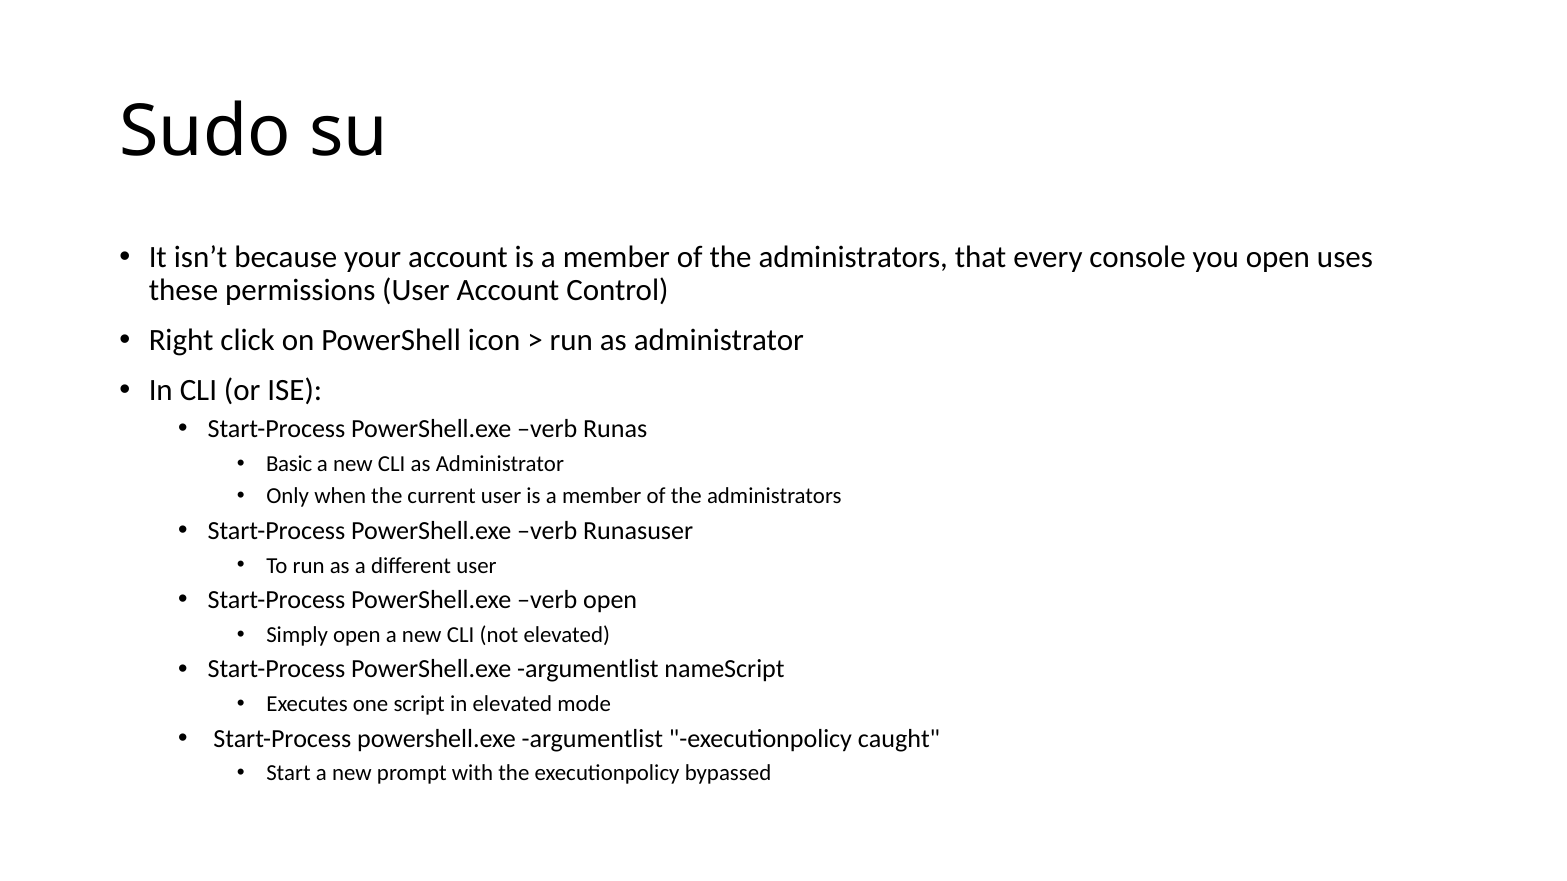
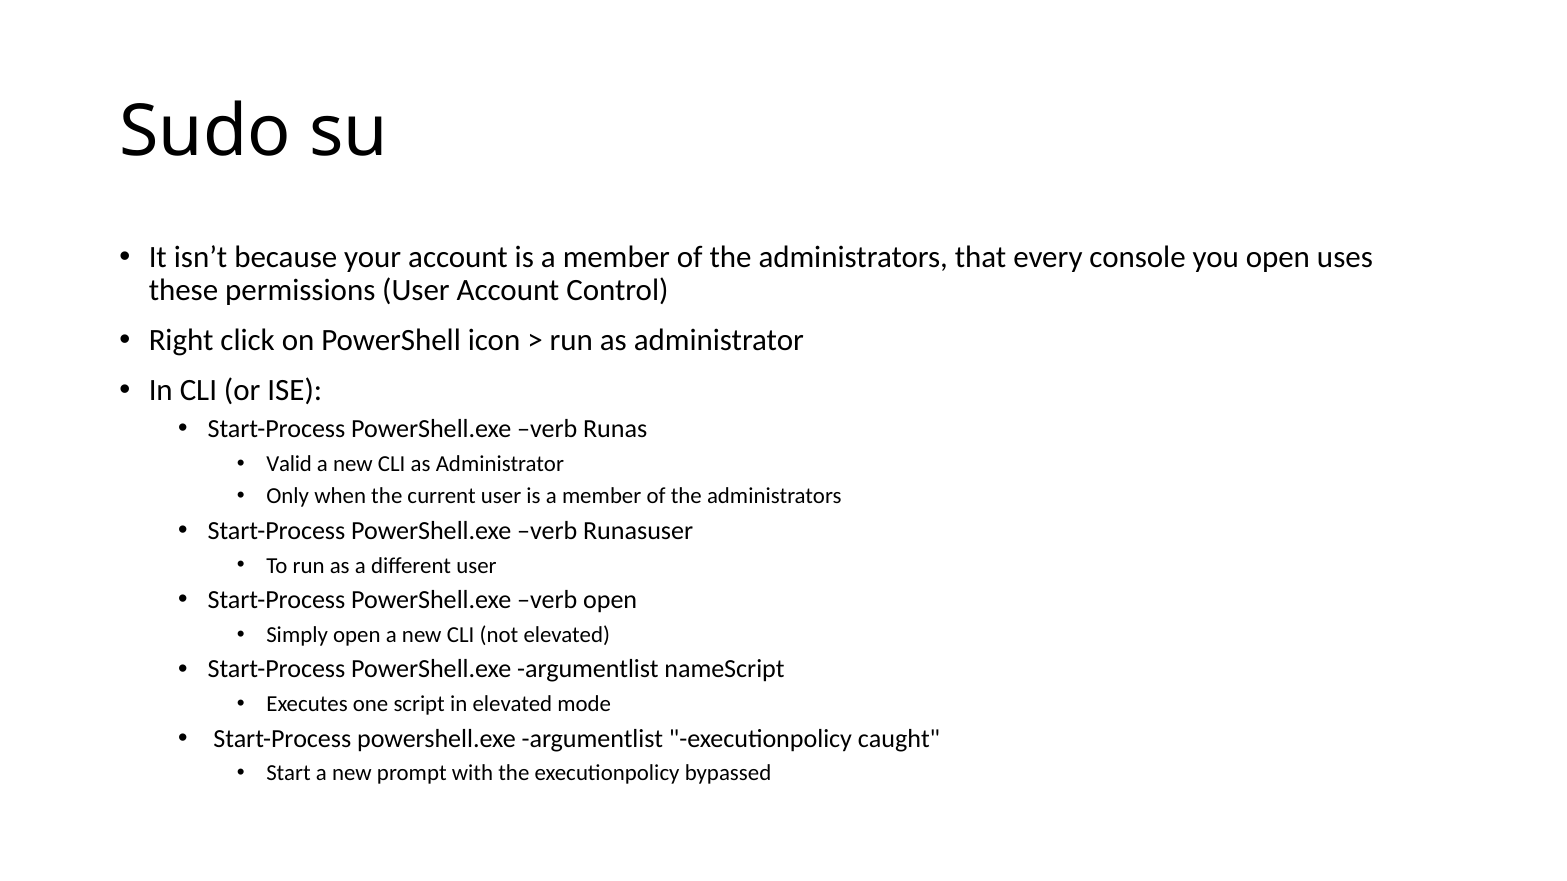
Basic: Basic -> Valid
